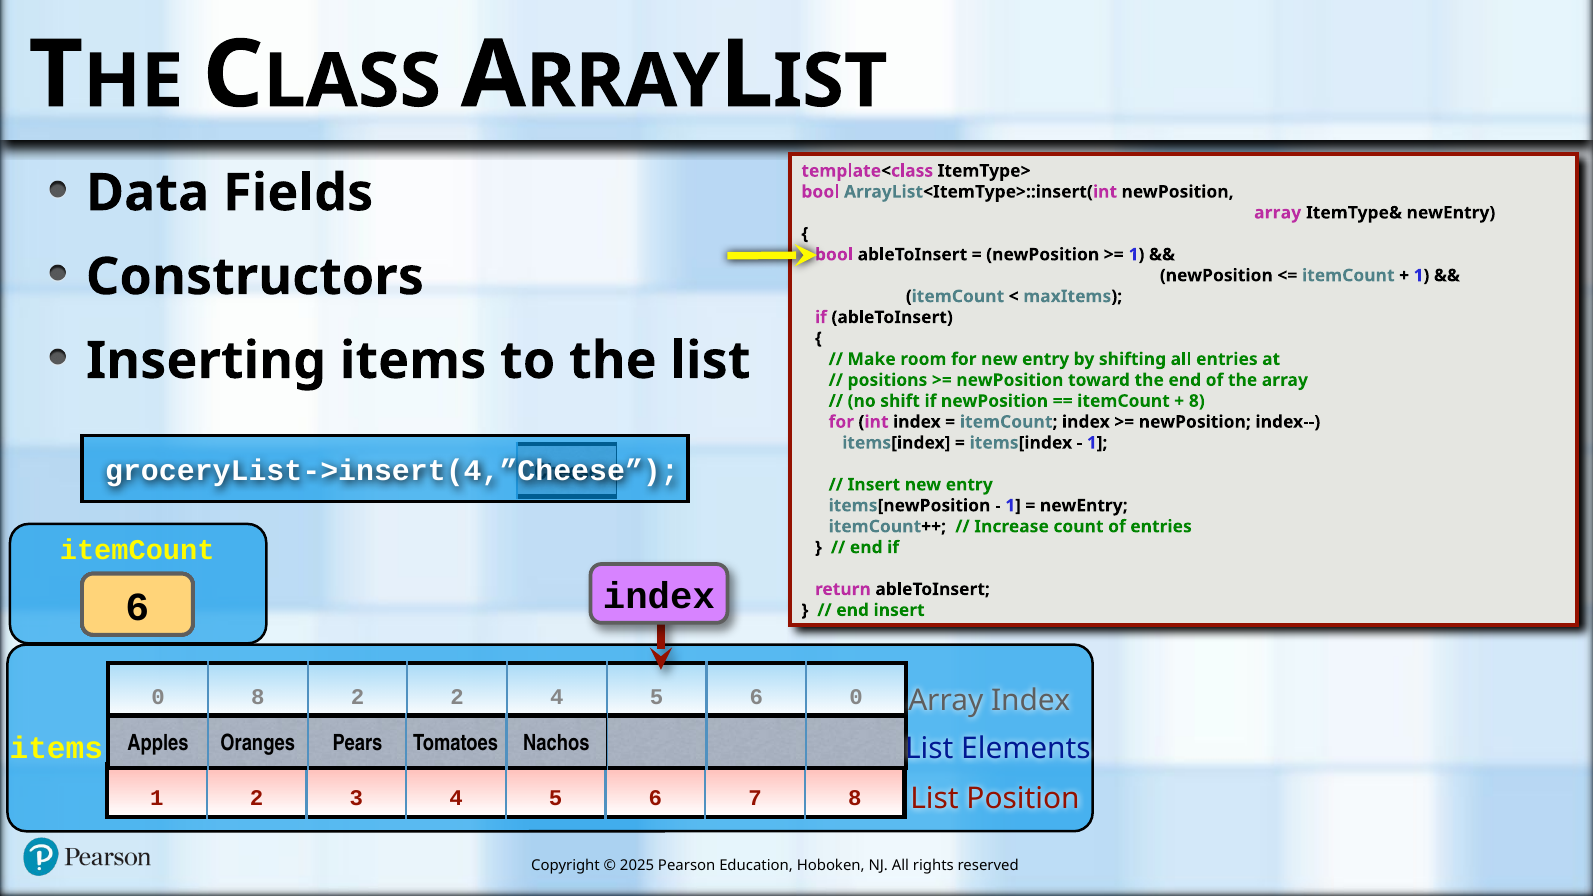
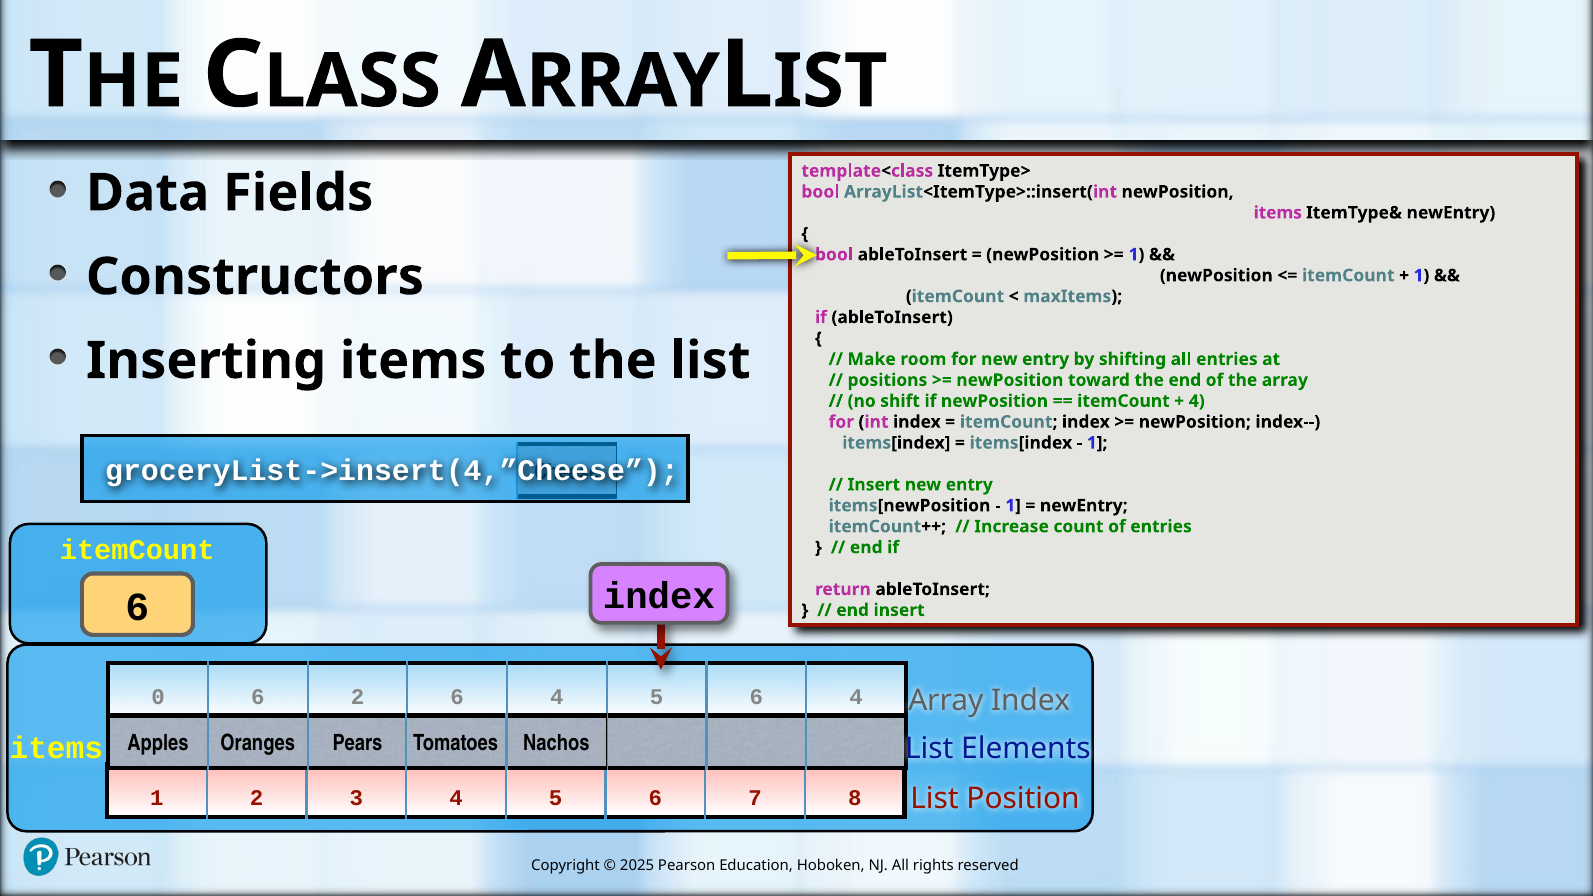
array at (1278, 213): array -> items
8 at (1197, 401): 8 -> 4
0 8: 8 -> 6
2 2: 2 -> 6
0 at (856, 697): 0 -> 4
